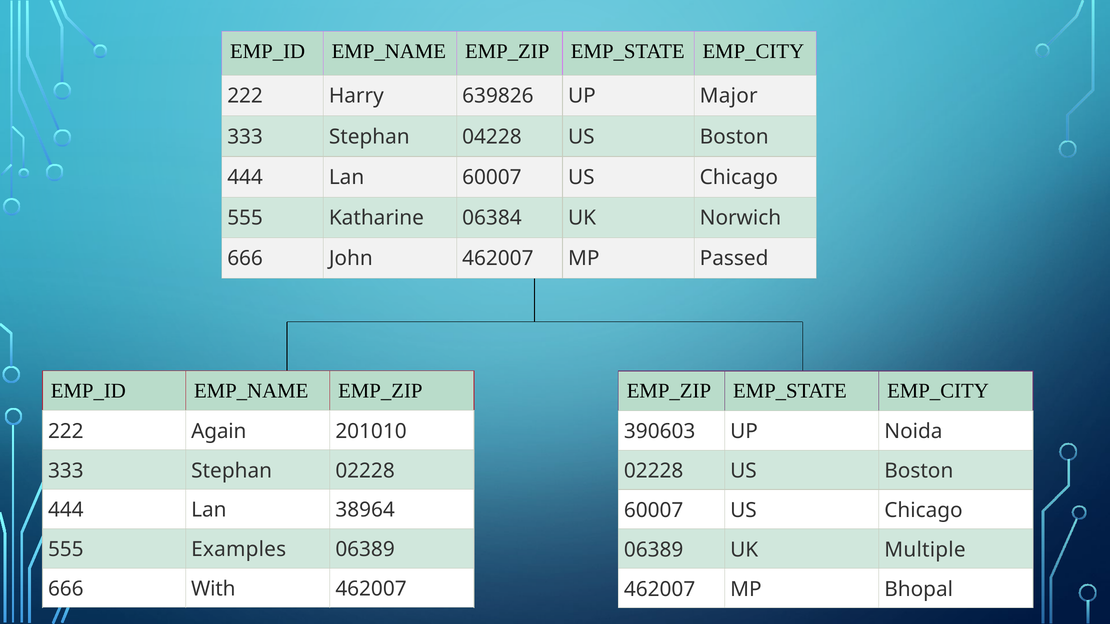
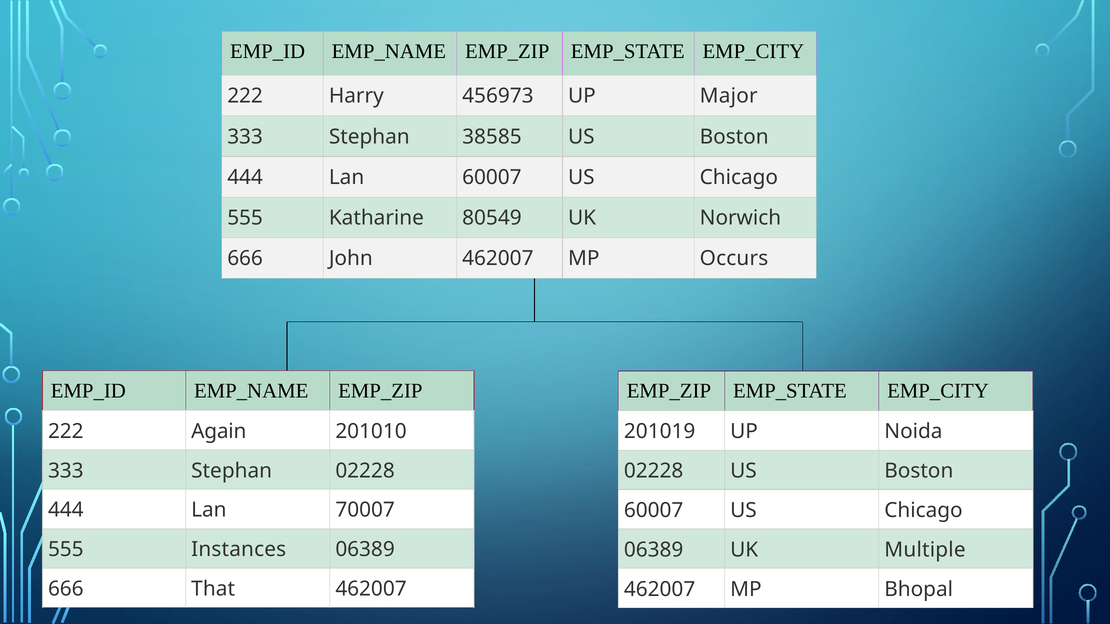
639826: 639826 -> 456973
04228: 04228 -> 38585
06384: 06384 -> 80549
Passed: Passed -> Occurs
390603: 390603 -> 201019
38964: 38964 -> 70007
Examples: Examples -> Instances
With: With -> That
